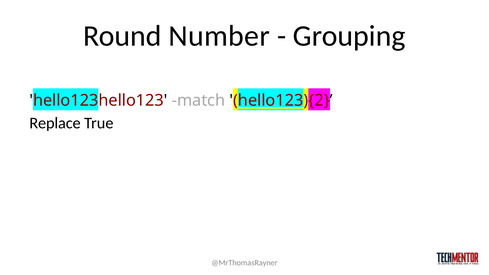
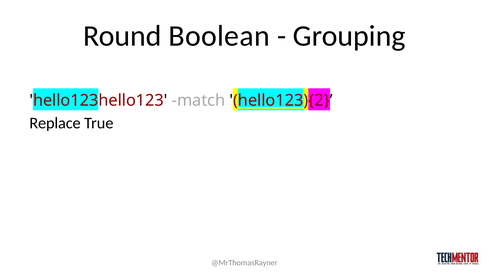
Number: Number -> Boolean
